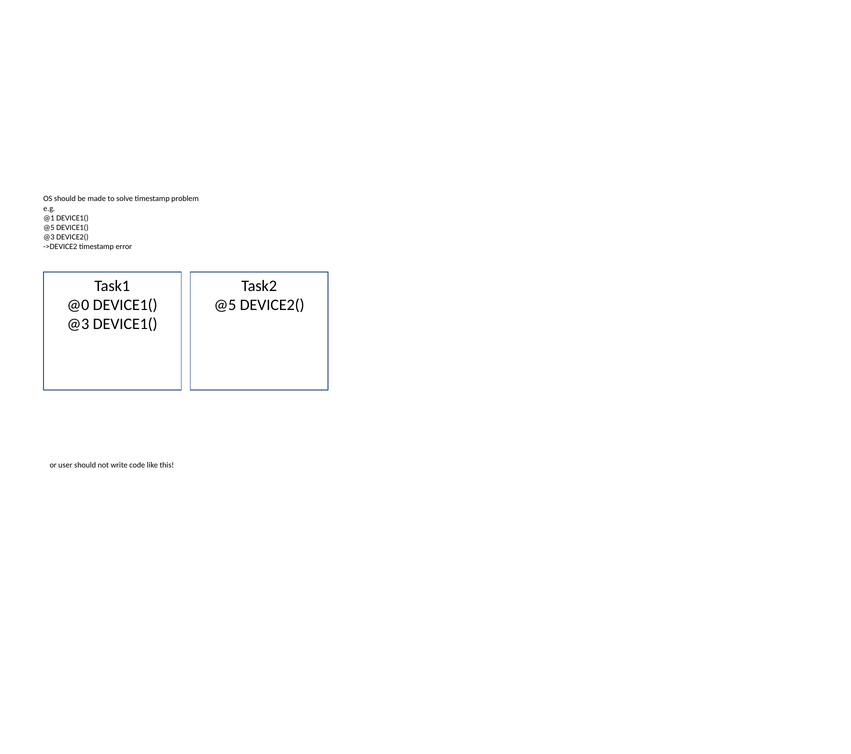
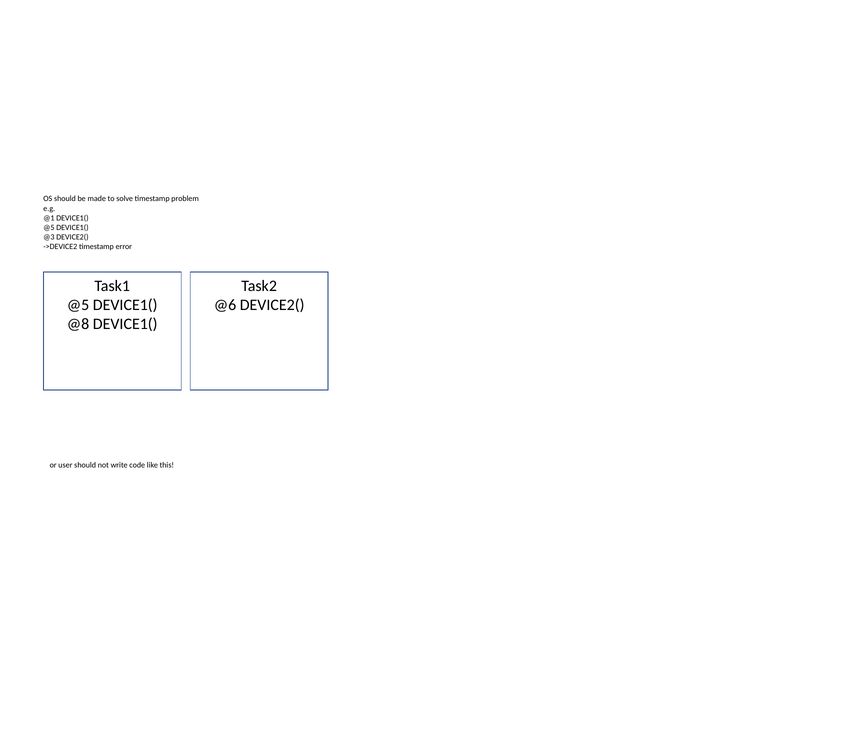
@0 at (78, 305): @0 -> @5
@5 at (225, 305): @5 -> @6
@3 at (78, 324): @3 -> @8
